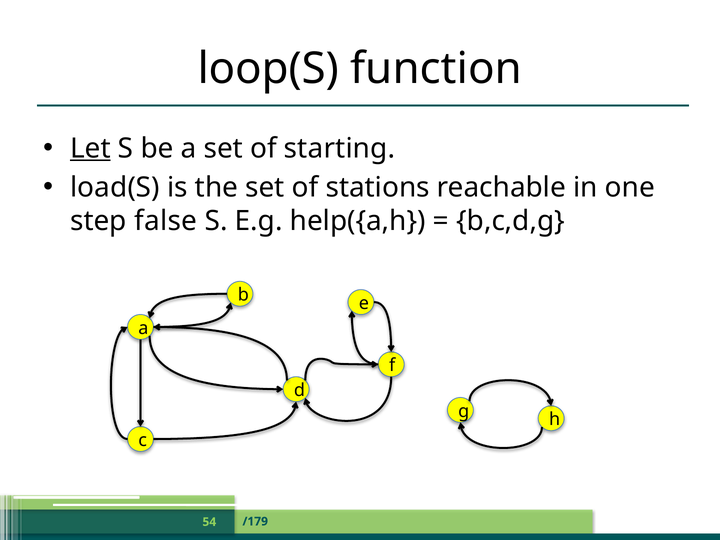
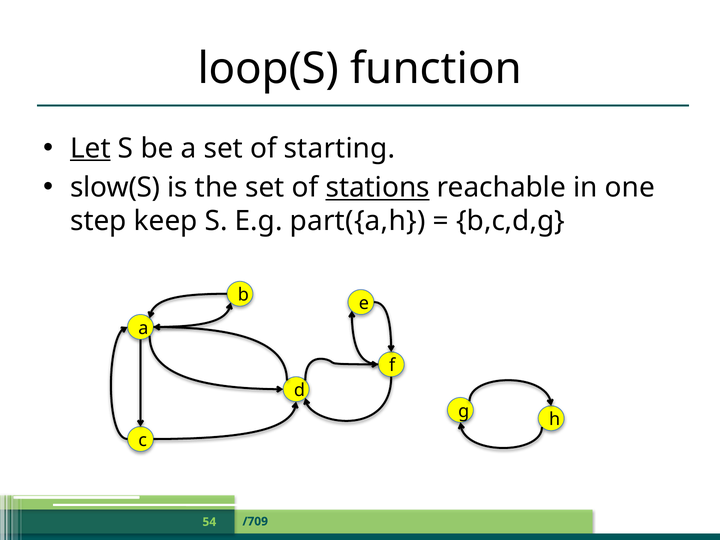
load(S: load(S -> slow(S
stations underline: none -> present
false: false -> keep
help({a,h: help({a,h -> part({a,h
/179: /179 -> /709
